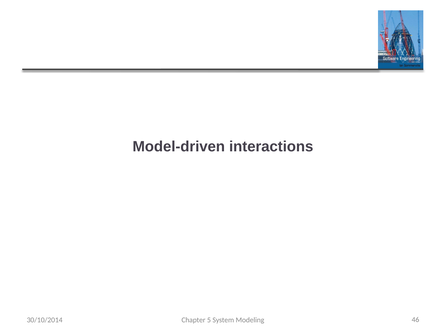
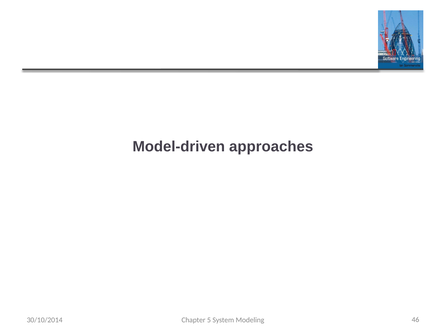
interactions: interactions -> approaches
